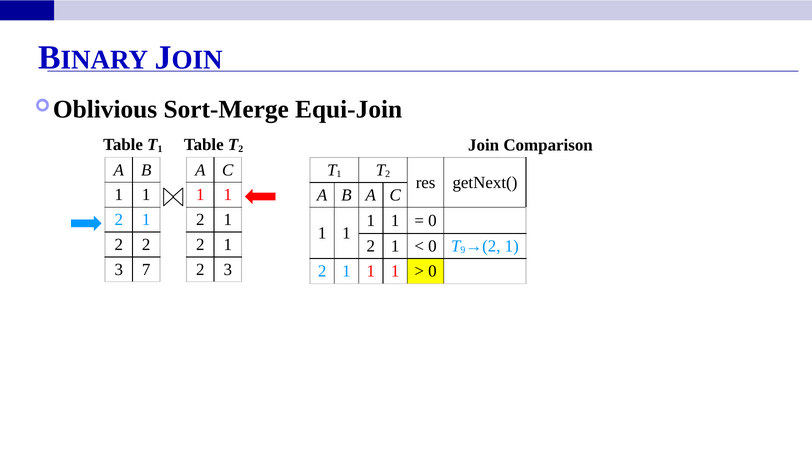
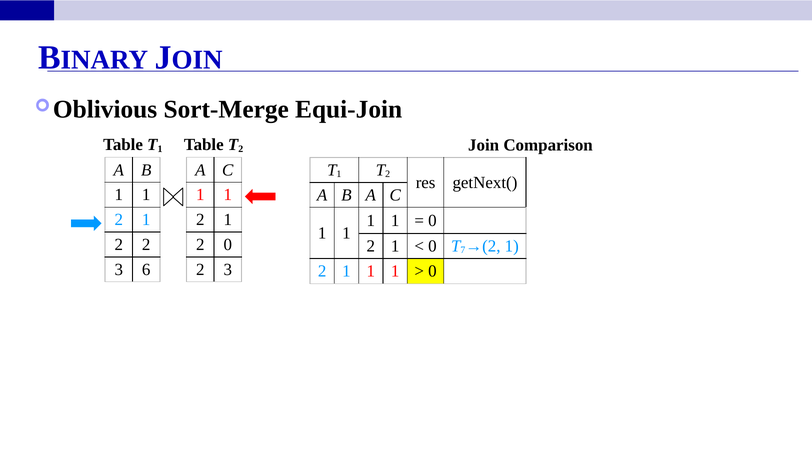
1 at (228, 244): 1 -> 0
9: 9 -> 7
7: 7 -> 6
